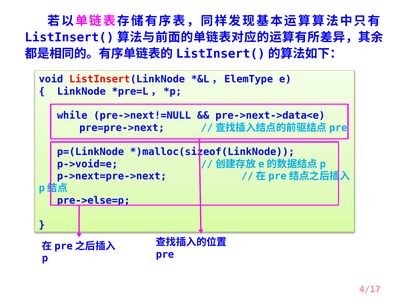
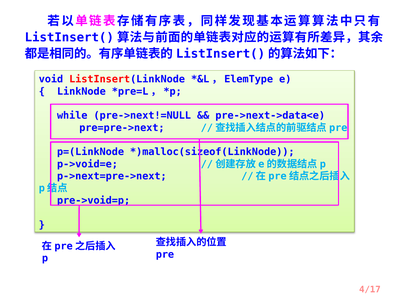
pre->else=p: pre->else=p -> pre->void=p
